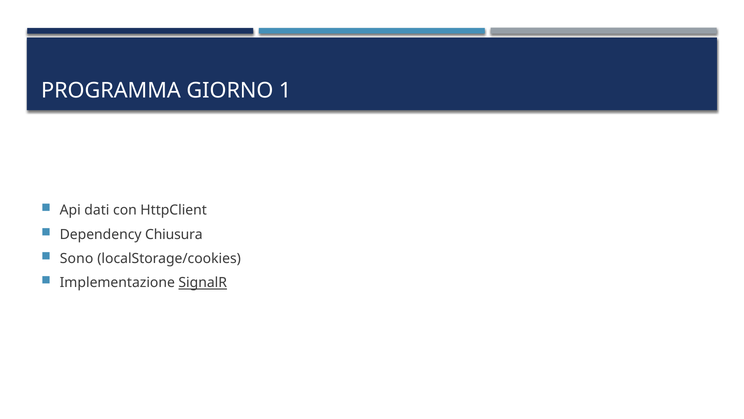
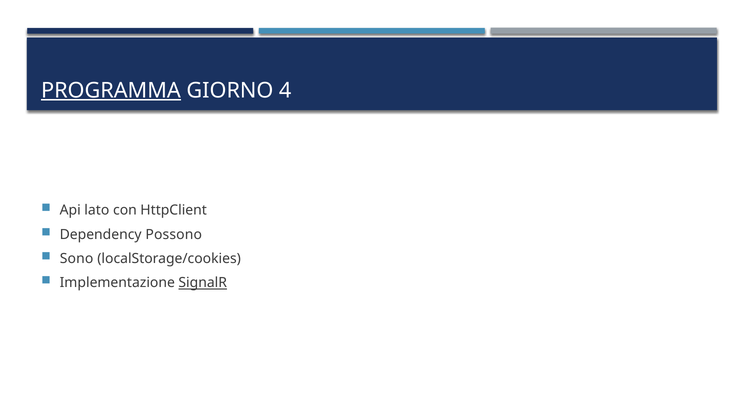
PROGRAMMA underline: none -> present
1: 1 -> 4
dati: dati -> lato
Chiusura: Chiusura -> Possono
